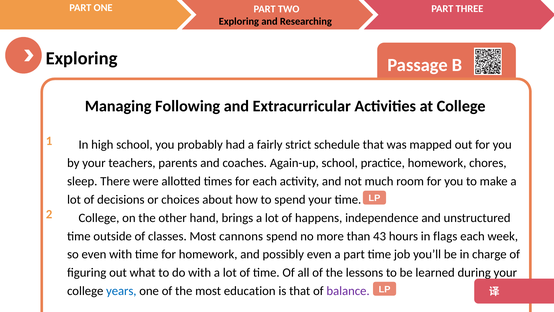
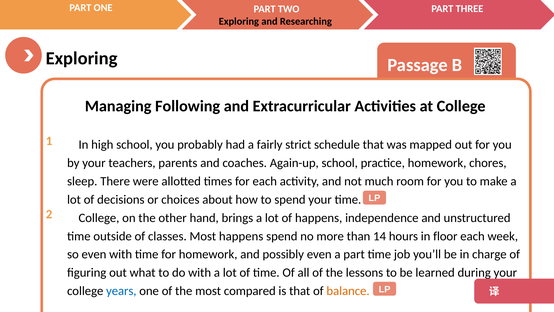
Most cannons: cannons -> happens
43: 43 -> 14
flags: flags -> floor
education: education -> compared
balance colour: purple -> orange
